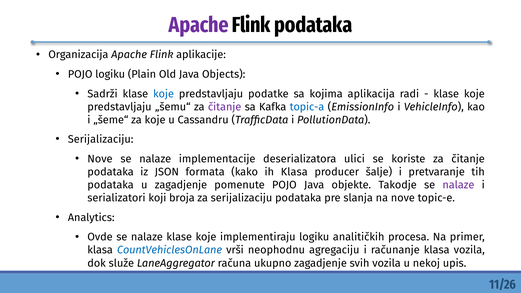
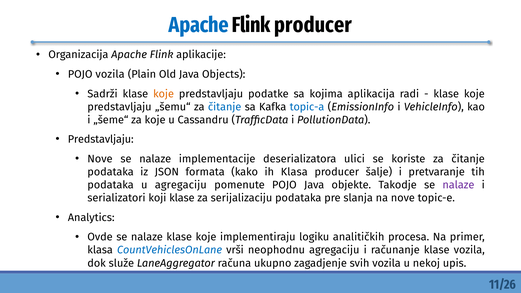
Apache at (199, 25) colour: purple -> blue
Flink podataka: podataka -> producer
POJO logiku: logiku -> vozila
koje at (164, 94) colour: blue -> orange
čitanje at (225, 107) colour: purple -> blue
Serijalizaciju at (101, 139): Serijalizaciju -> Predstavljaju
u zagadjenje: zagadjenje -> agregaciju
koji broja: broja -> klase
računanje klasa: klasa -> klase
